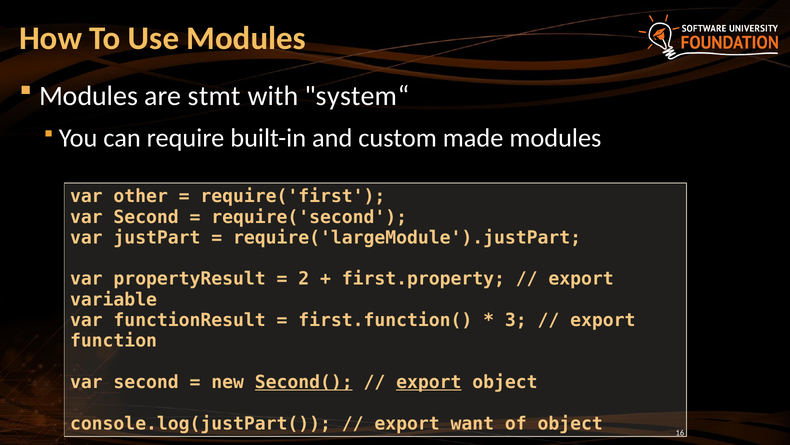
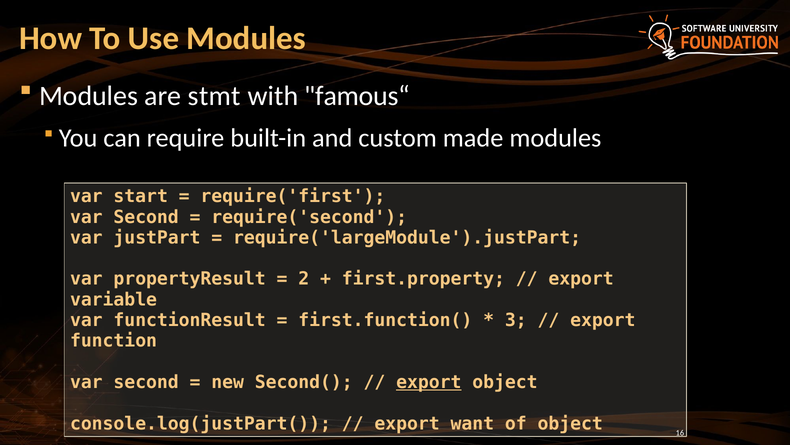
system“: system“ -> famous“
other: other -> start
Second( underline: present -> none
